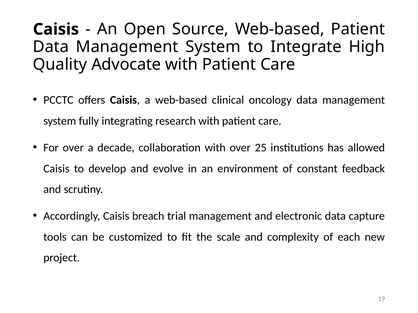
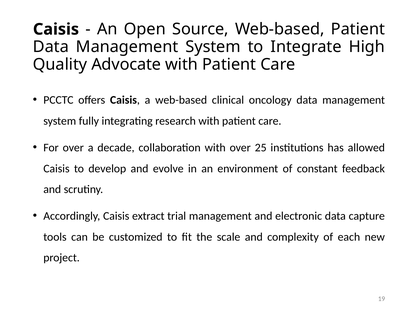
breach: breach -> extract
